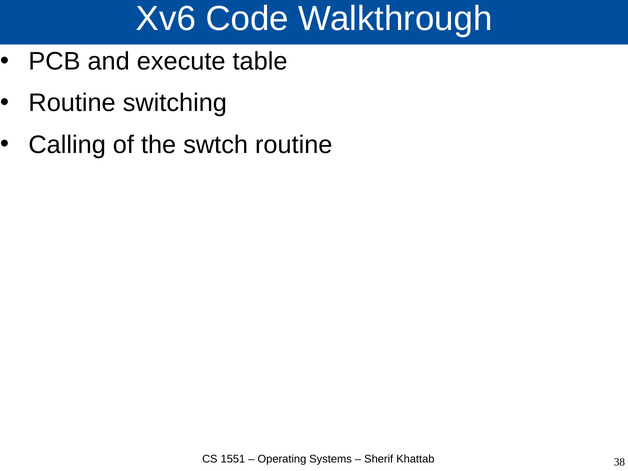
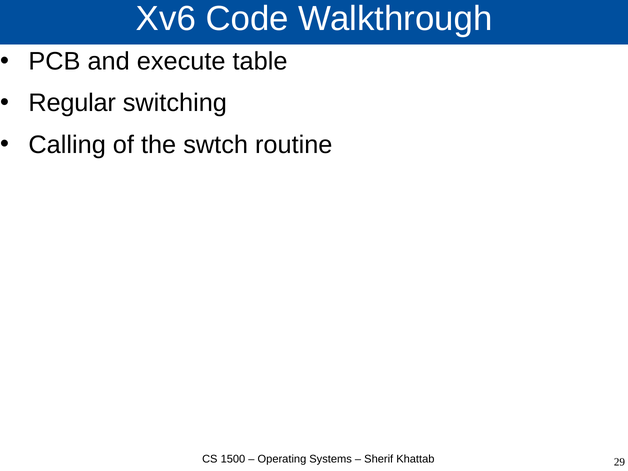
Routine at (72, 103): Routine -> Regular
1551: 1551 -> 1500
38: 38 -> 29
